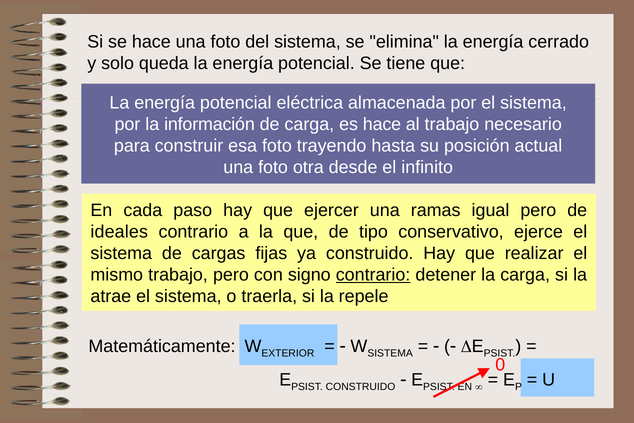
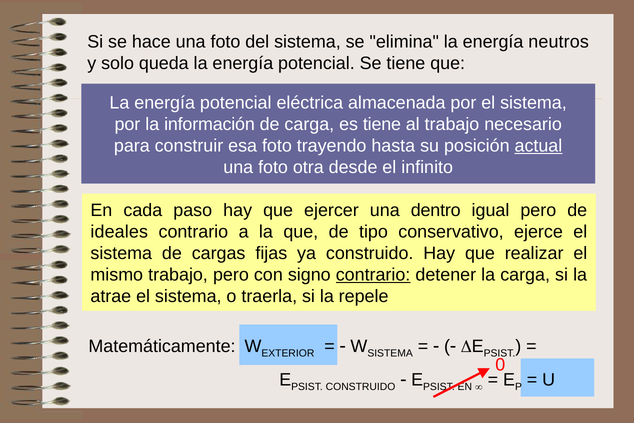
cerrado: cerrado -> neutros
es hace: hace -> tiene
actual underline: none -> present
ramas: ramas -> dentro
